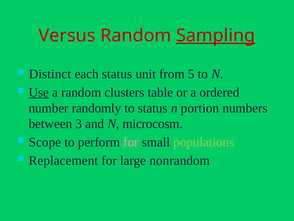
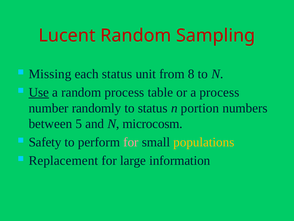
Versus: Versus -> Lucent
Sampling underline: present -> none
Distinct: Distinct -> Missing
5: 5 -> 8
random clusters: clusters -> process
a ordered: ordered -> process
3: 3 -> 5
Scope: Scope -> Safety
populations colour: light green -> yellow
nonrandom: nonrandom -> information
